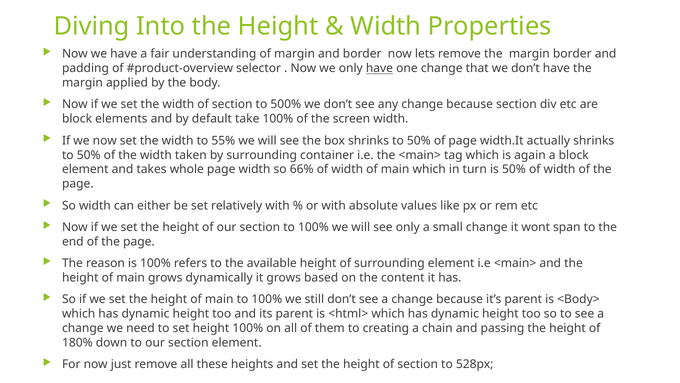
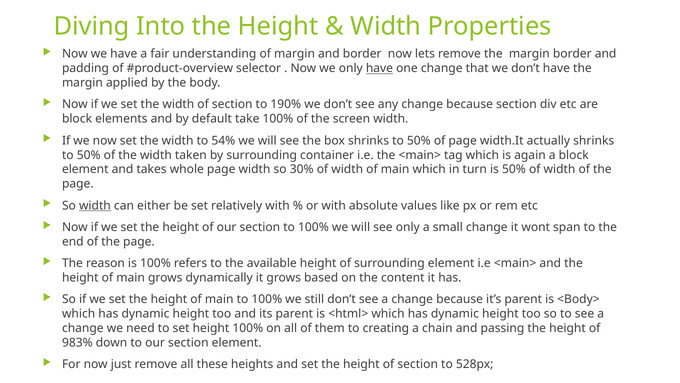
500%: 500% -> 190%
55%: 55% -> 54%
66%: 66% -> 30%
width at (95, 205) underline: none -> present
180%: 180% -> 983%
